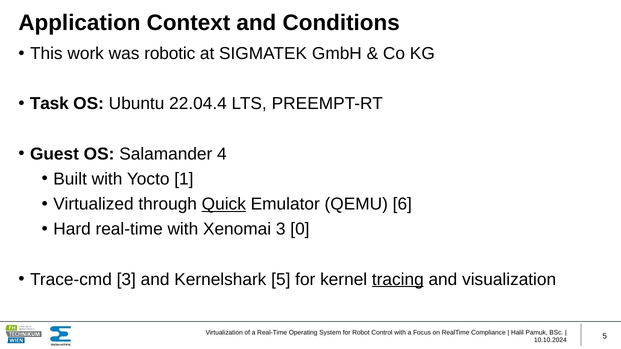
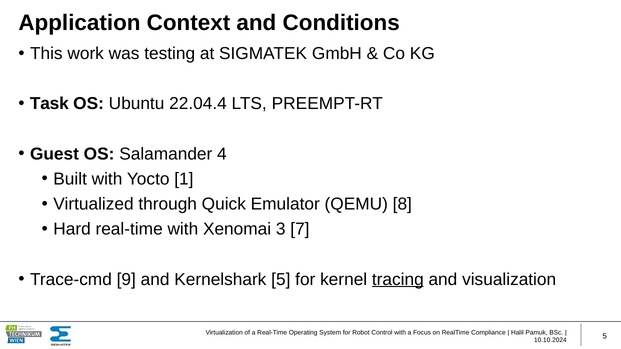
robotic: robotic -> testing
Quick underline: present -> none
6: 6 -> 8
0: 0 -> 7
Trace-cmd 3: 3 -> 9
